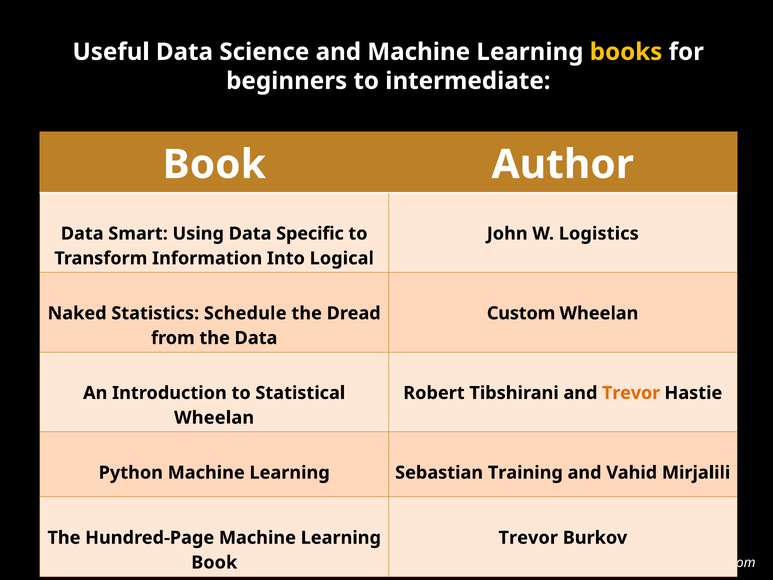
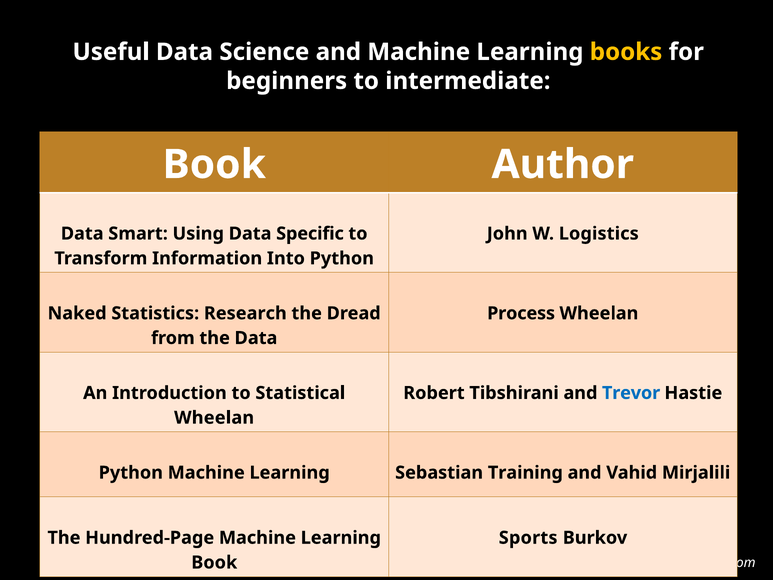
Into Logical: Logical -> Python
Schedule: Schedule -> Research
Custom: Custom -> Process
Trevor at (631, 393) colour: orange -> blue
Trevor at (528, 538): Trevor -> Sports
